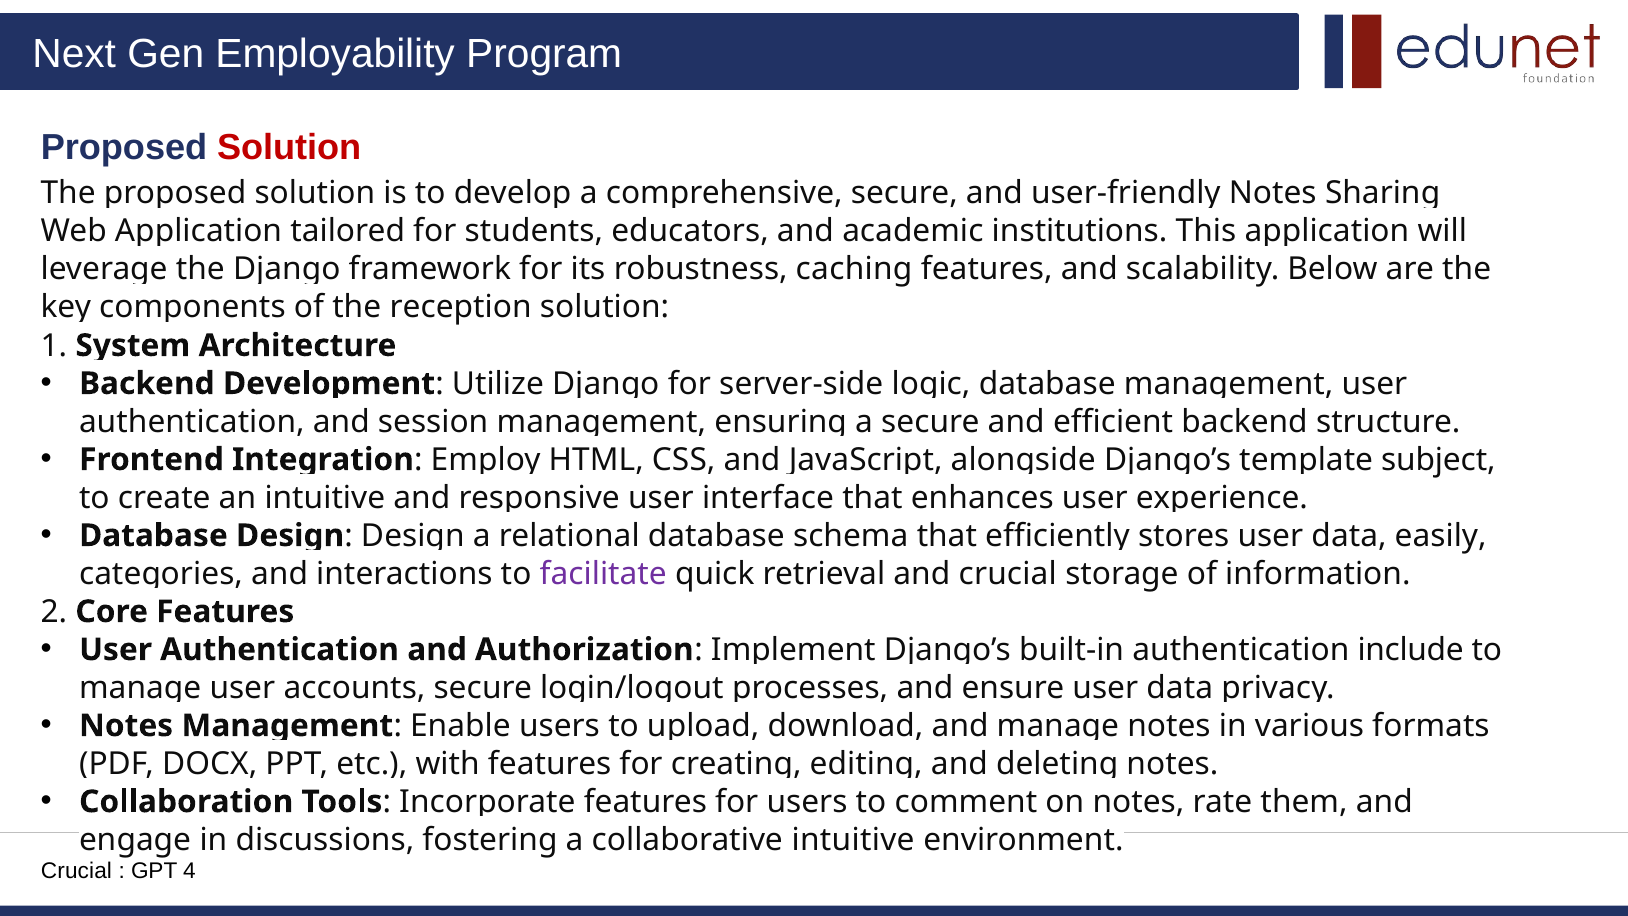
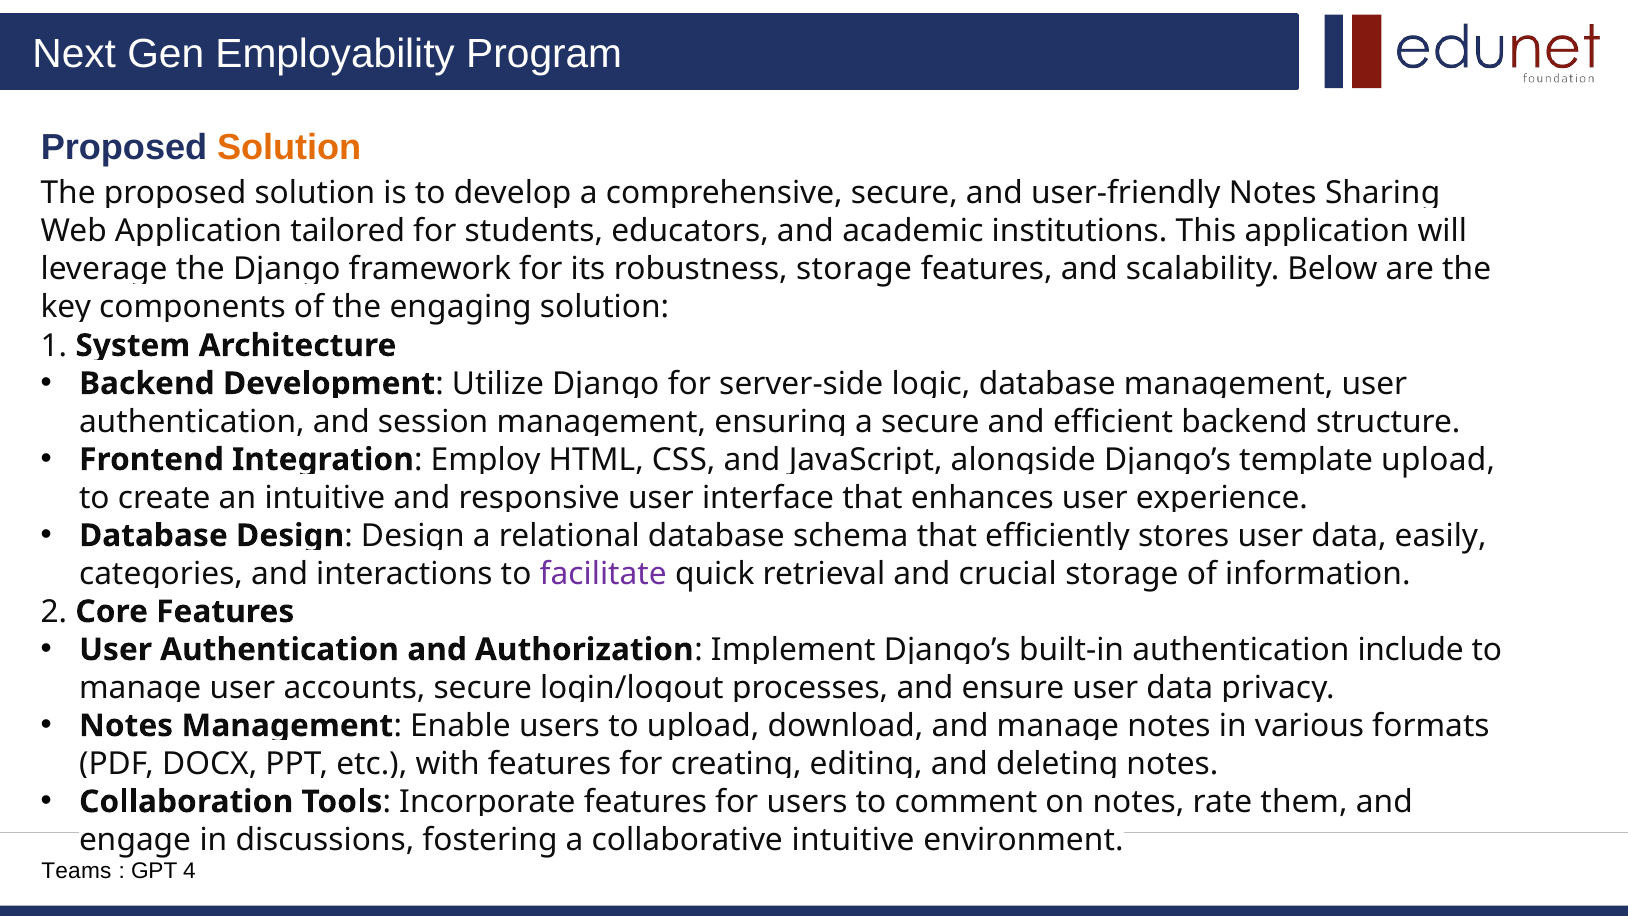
Solution at (289, 147) colour: red -> orange
robustness caching: caching -> storage
reception: reception -> engaging
subject at (1438, 459): subject -> upload
Crucial at (76, 871): Crucial -> Teams
